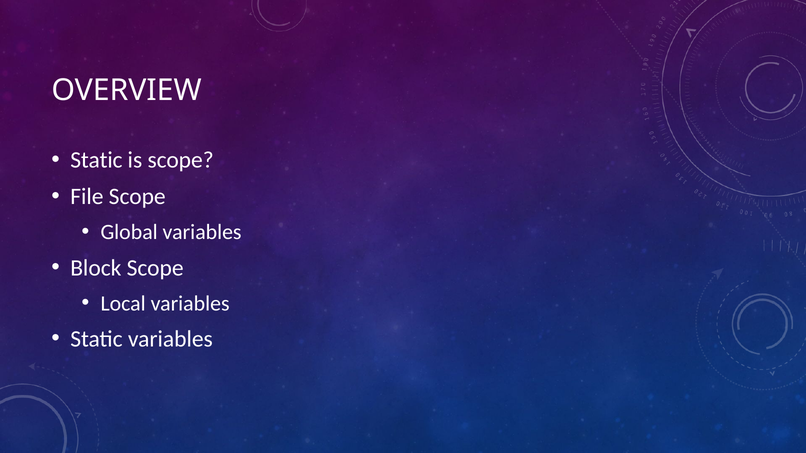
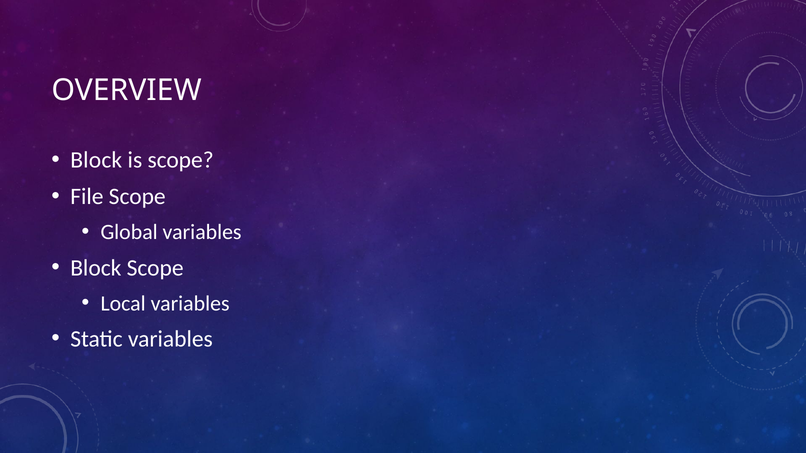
Static at (96, 160): Static -> Block
